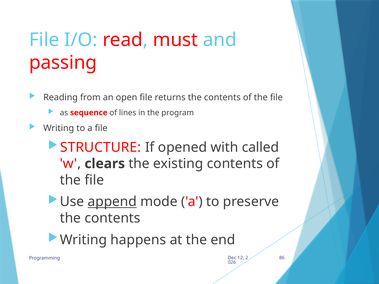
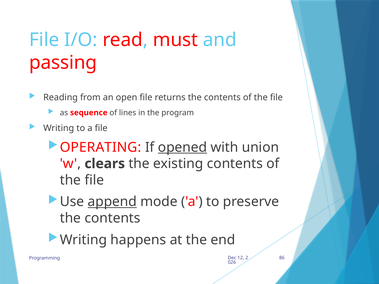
STRUCTURE: STRUCTURE -> OPERATING
opened underline: none -> present
called: called -> union
